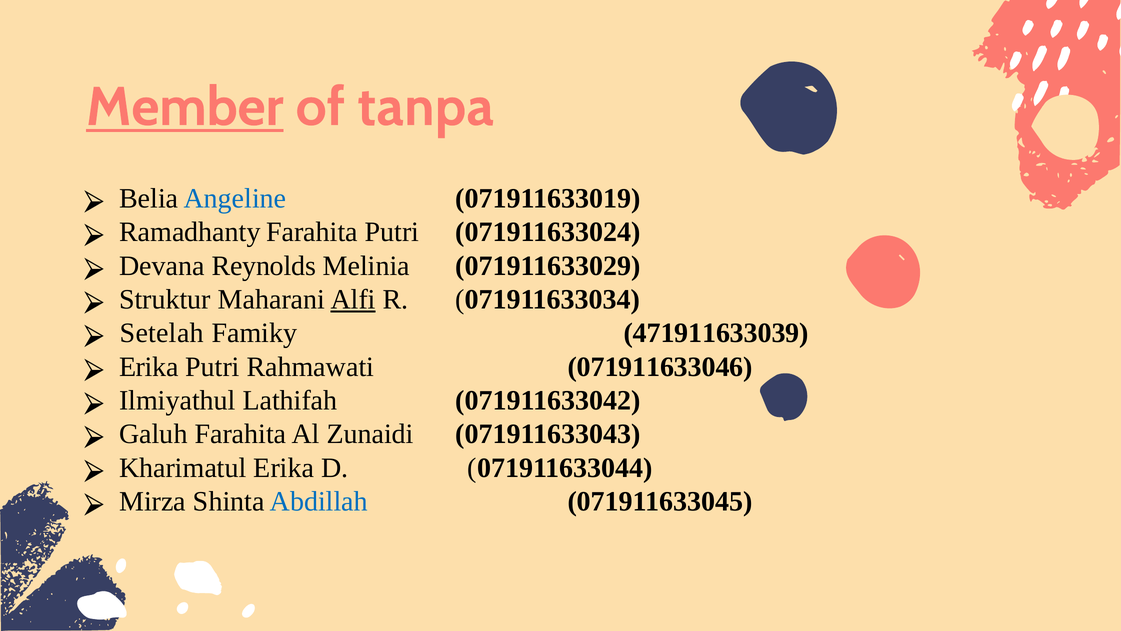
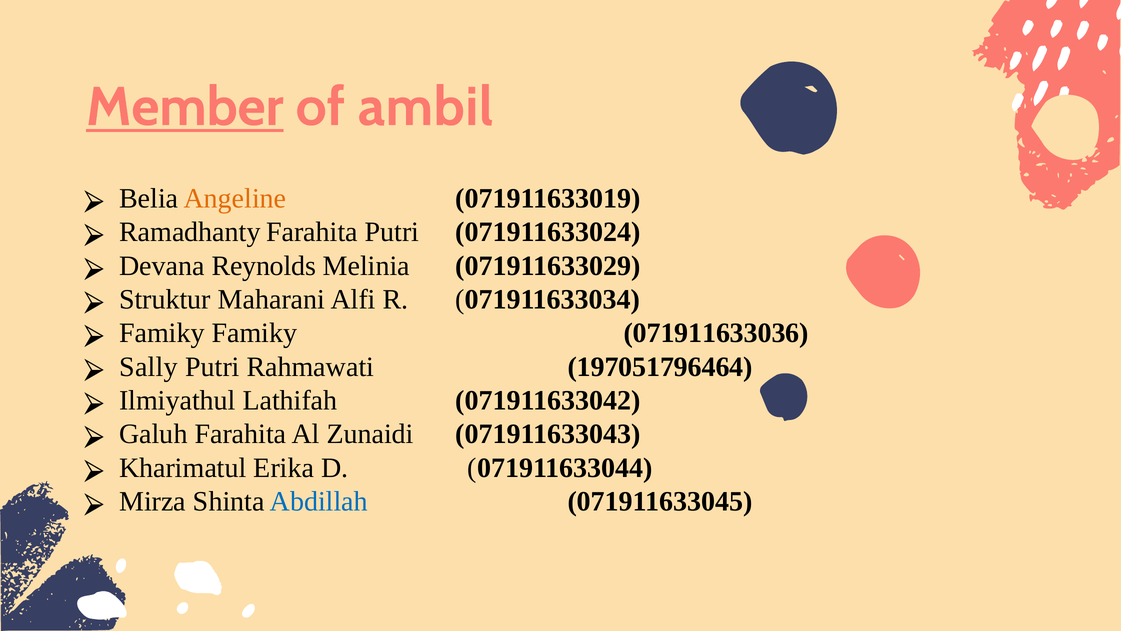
tanpa: tanpa -> ambil
Angeline colour: blue -> orange
Alfi underline: present -> none
Setelah at (162, 333): Setelah -> Famiky
471911633039: 471911633039 -> 071911633036
Erika at (149, 367): Erika -> Sally
071911633046: 071911633046 -> 197051796464
